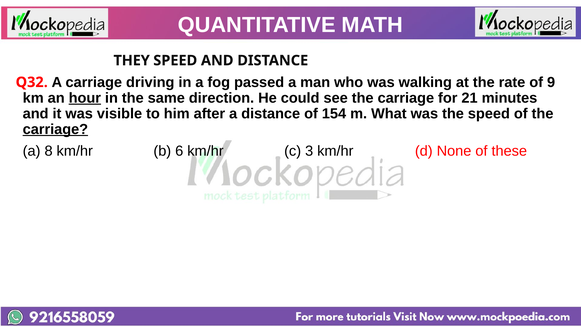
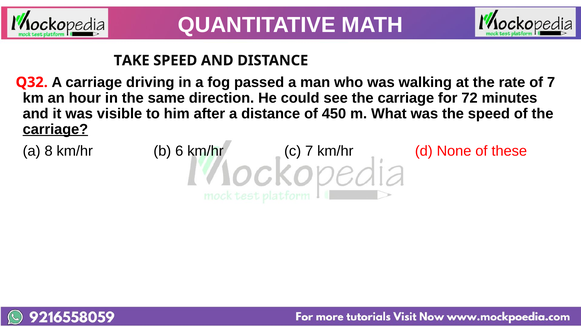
THEY: THEY -> TAKE
of 9: 9 -> 7
hour underline: present -> none
21: 21 -> 72
154: 154 -> 450
c 3: 3 -> 7
